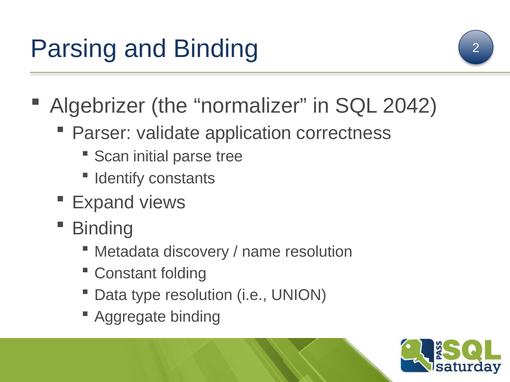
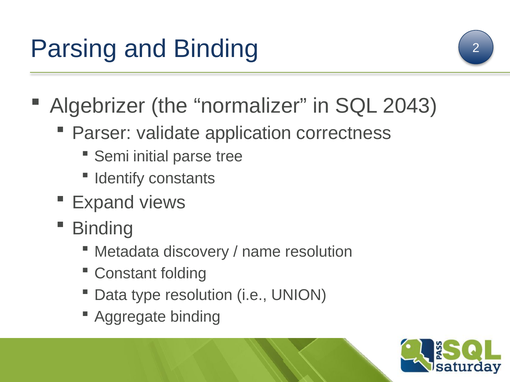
2042: 2042 -> 2043
Scan: Scan -> Semi
